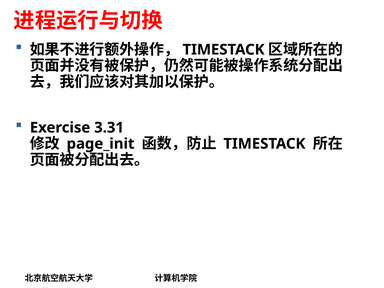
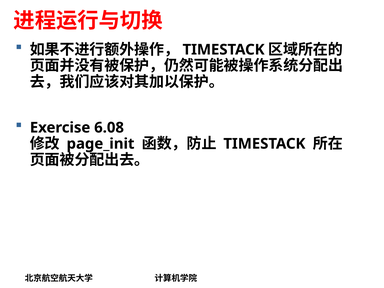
3.31: 3.31 -> 6.08
